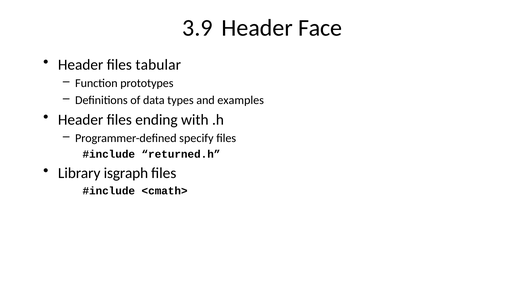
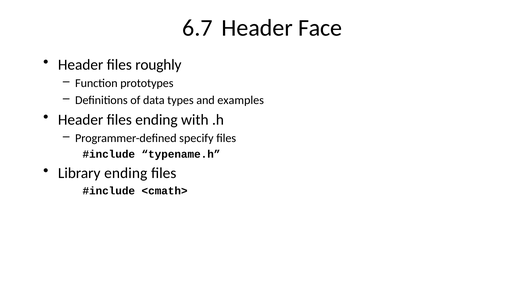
3.9: 3.9 -> 6.7
tabular: tabular -> roughly
returned.h: returned.h -> typename.h
Library isgraph: isgraph -> ending
